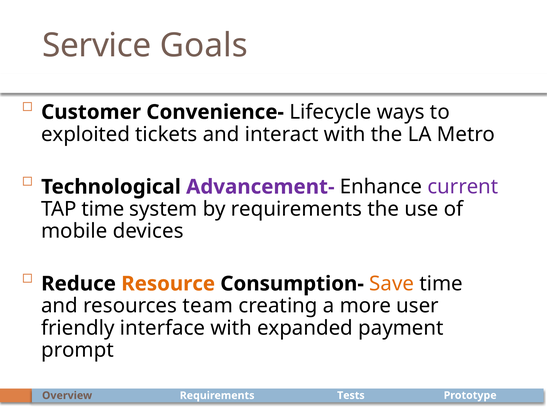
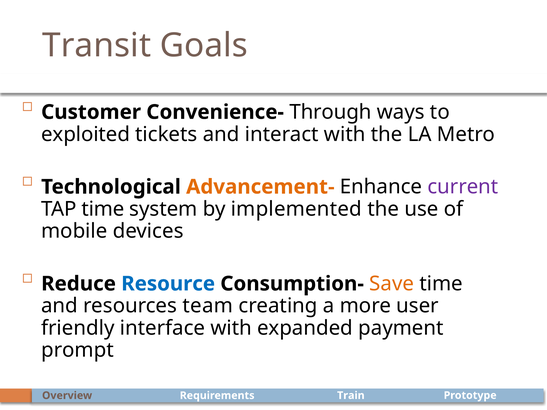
Service: Service -> Transit
Lifecycle: Lifecycle -> Through
Advancement- colour: purple -> orange
by requirements: requirements -> implemented
Resource colour: orange -> blue
Tests: Tests -> Train
